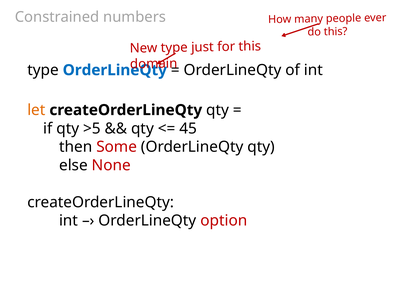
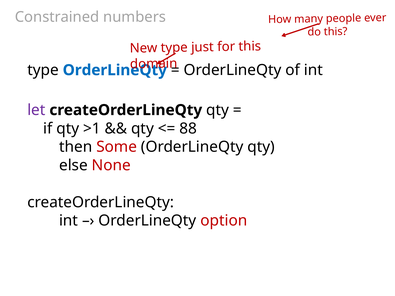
let colour: orange -> purple
>5: >5 -> >1
45: 45 -> 88
